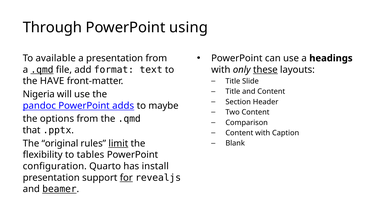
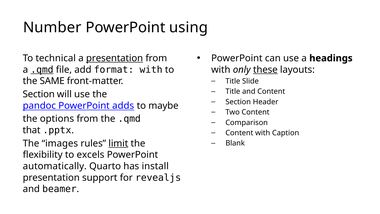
Through: Through -> Number
available: available -> technical
presentation at (115, 58) underline: none -> present
format text: text -> with
HAVE: HAVE -> SAME
Nigeria at (39, 94): Nigeria -> Section
original: original -> images
tables: tables -> excels
configuration: configuration -> automatically
for underline: present -> none
beamer underline: present -> none
